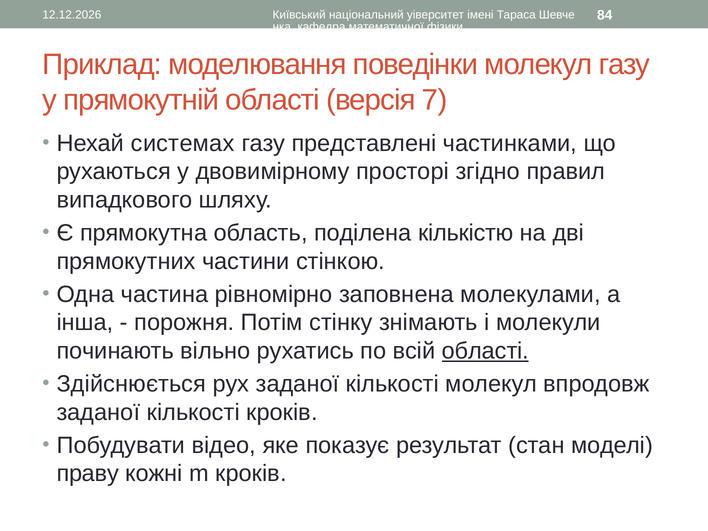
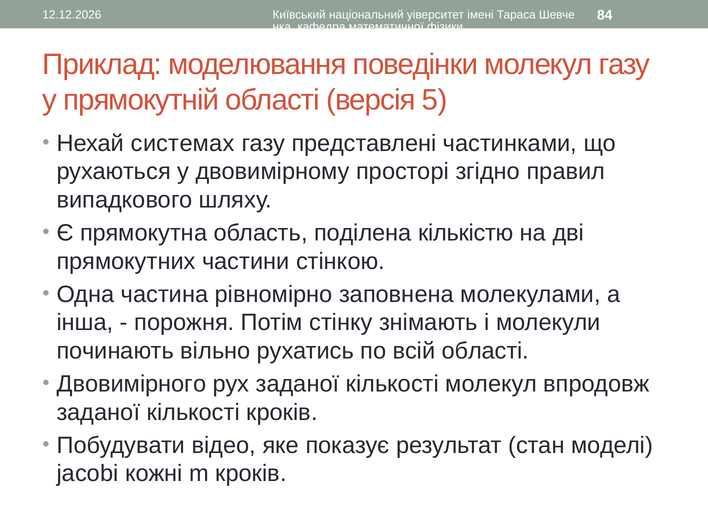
7: 7 -> 5
області at (485, 351) underline: present -> none
Здійснюється: Здійснюється -> Двовимірного
праву: праву -> jacobi
